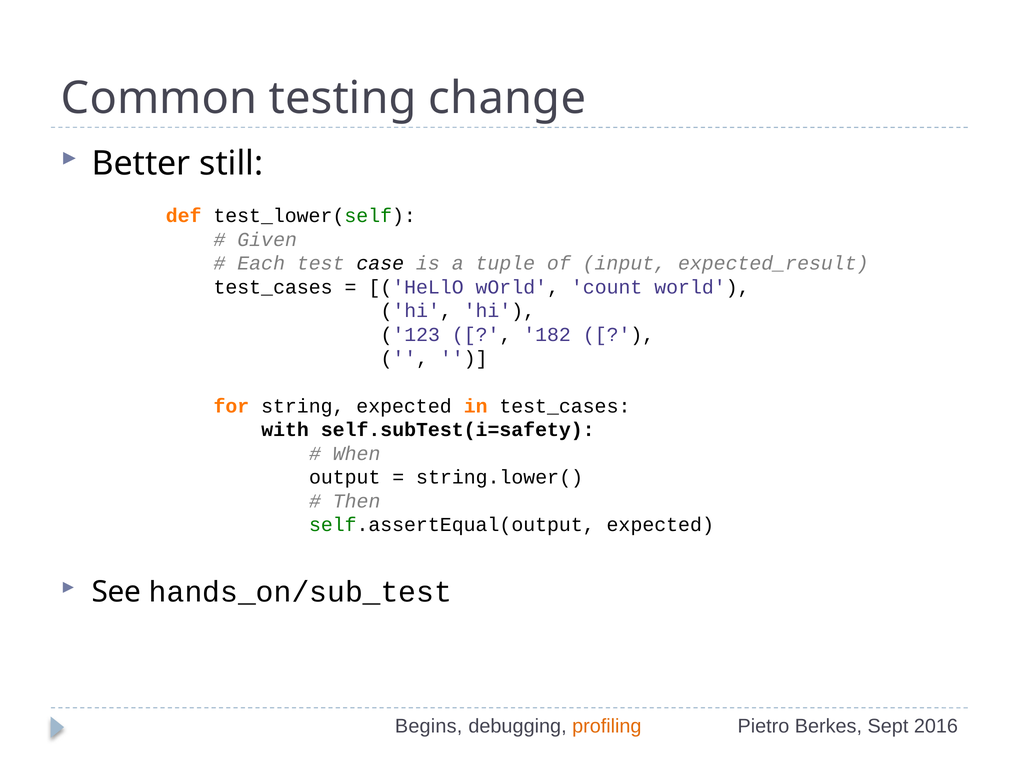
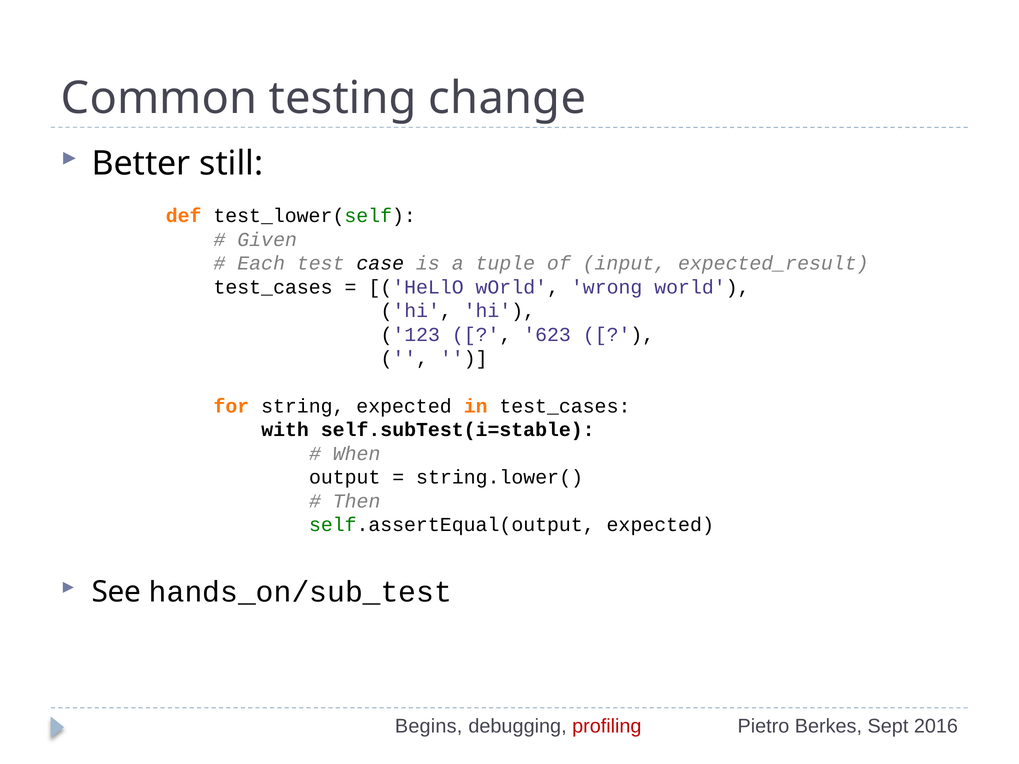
count: count -> wrong
182: 182 -> 623
self.subTest(i=safety: self.subTest(i=safety -> self.subTest(i=stable
profiling colour: orange -> red
